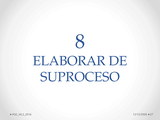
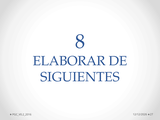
SUPROCESO: SUPROCESO -> SIGUIENTES
